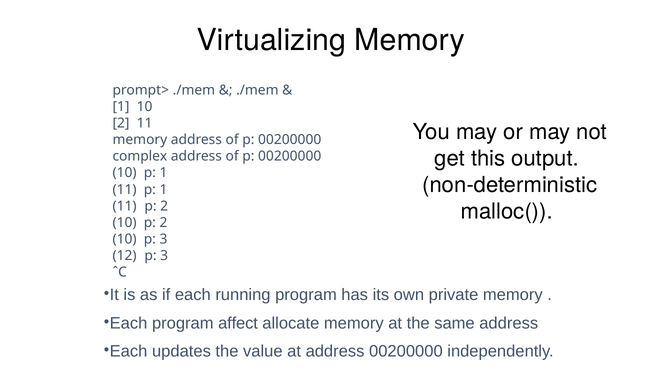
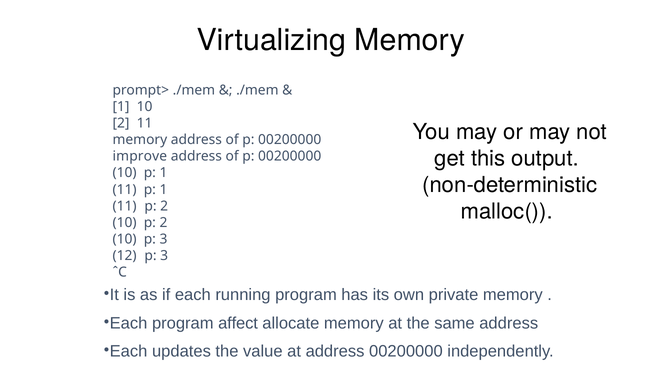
complex: complex -> improve
